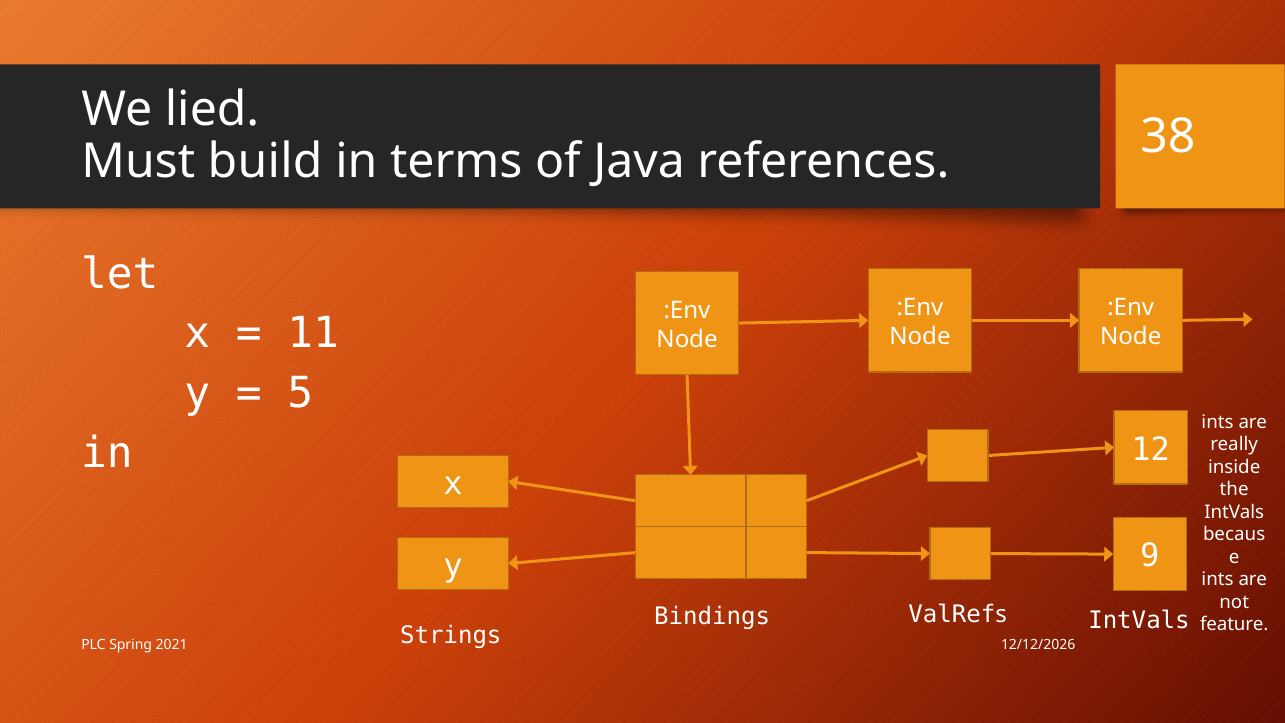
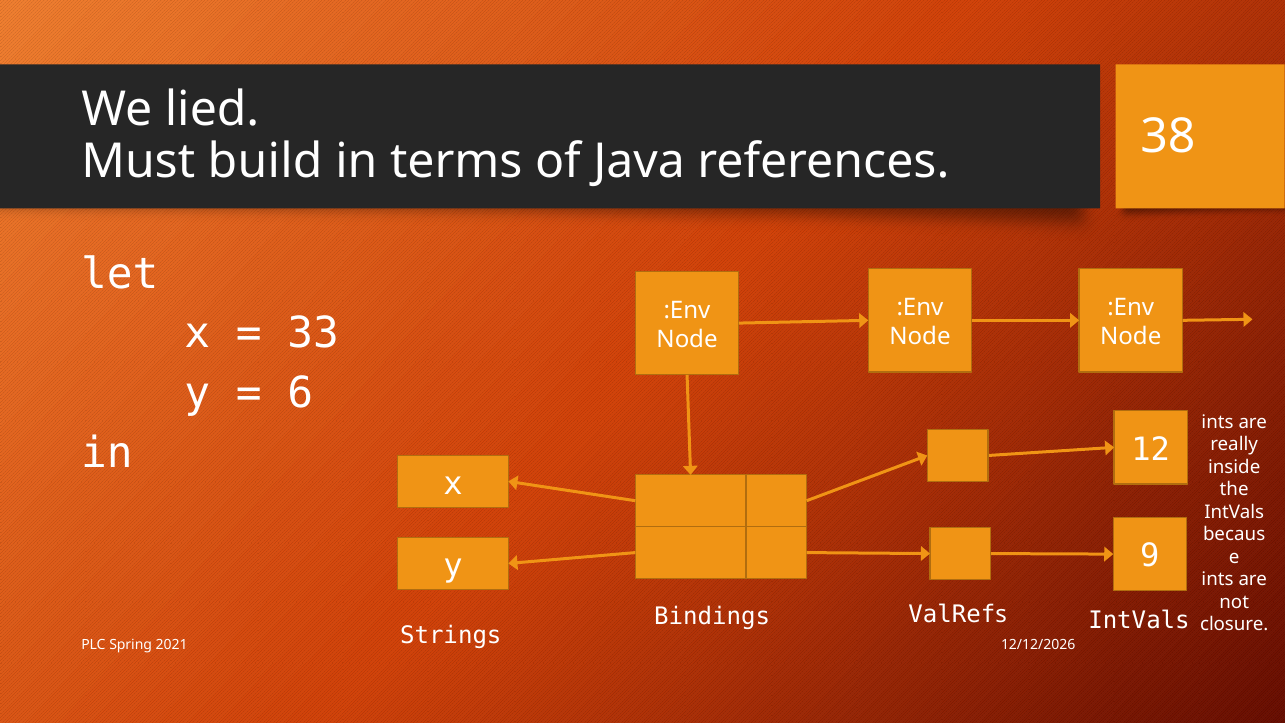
11: 11 -> 33
5: 5 -> 6
feature: feature -> closure
